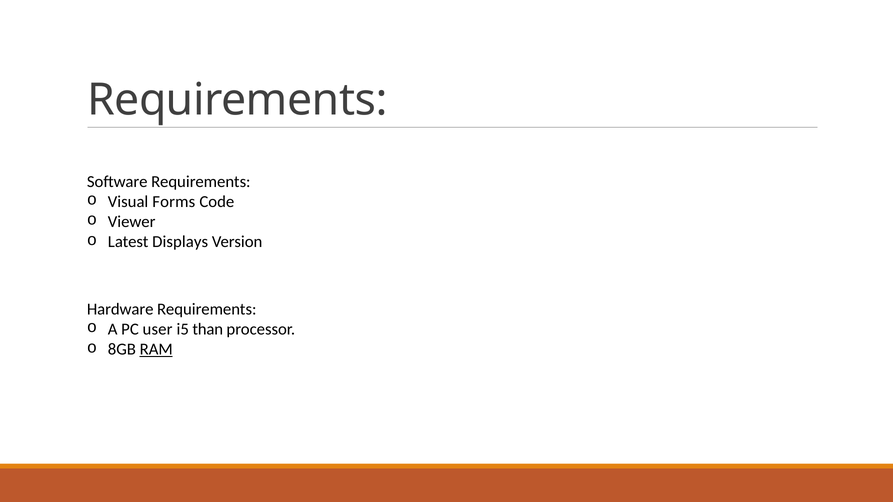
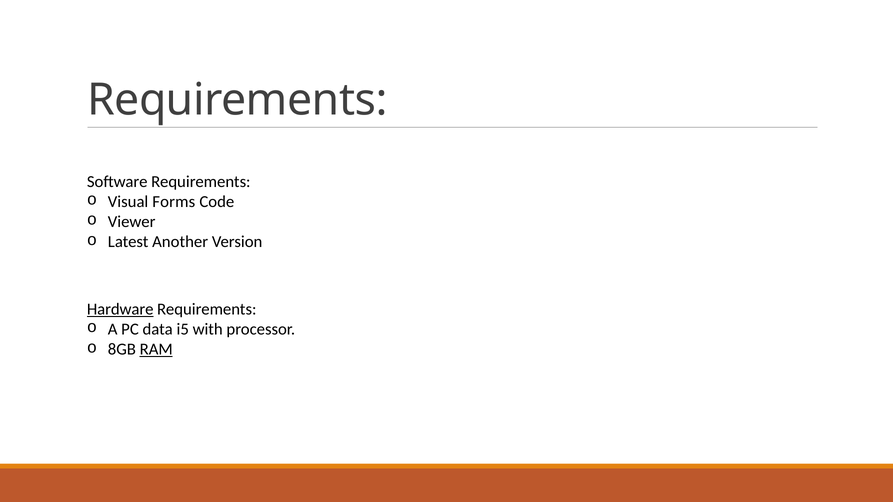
Displays: Displays -> Another
Hardware underline: none -> present
user: user -> data
than: than -> with
